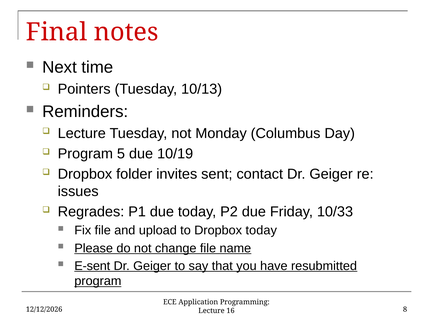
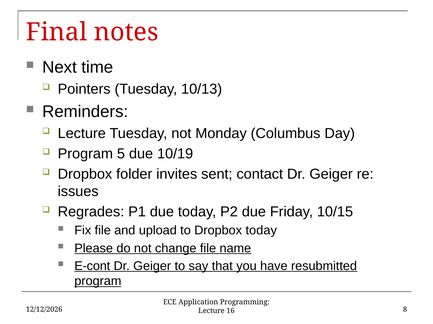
10/33: 10/33 -> 10/15
E-sent: E-sent -> E-cont
